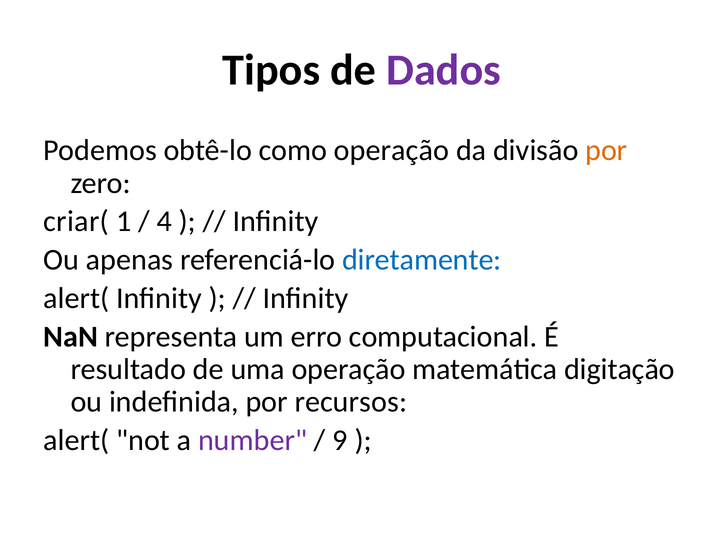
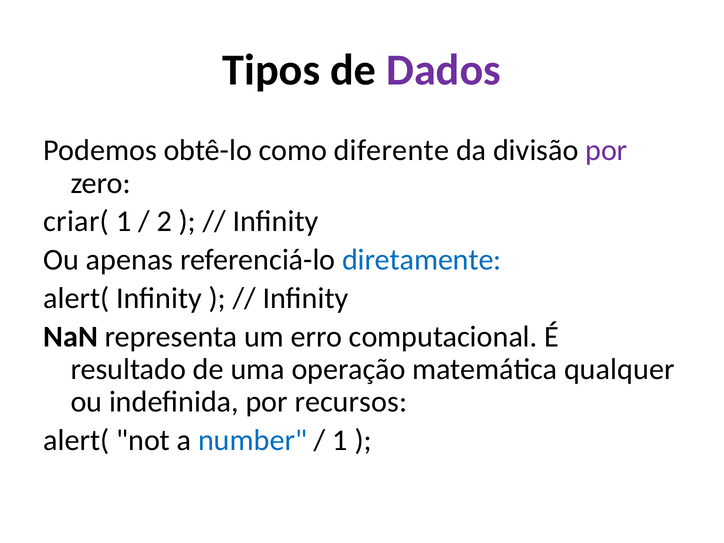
como operação: operação -> diferente
por at (606, 151) colour: orange -> purple
4: 4 -> 2
digitação: digitação -> qualquer
number colour: purple -> blue
9 at (340, 440): 9 -> 1
